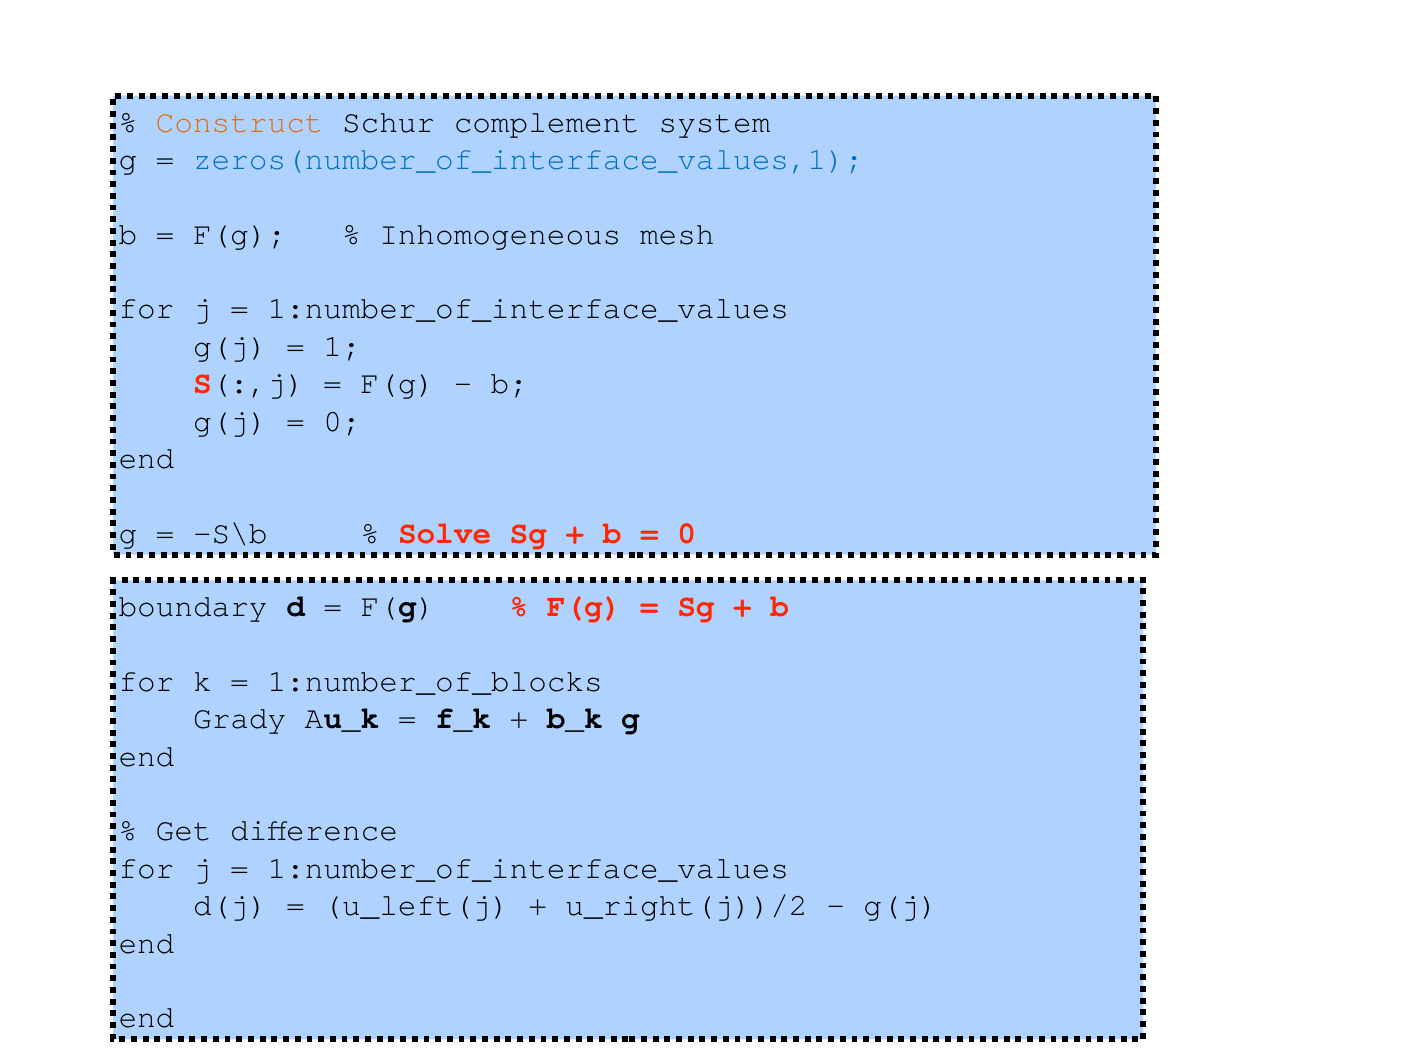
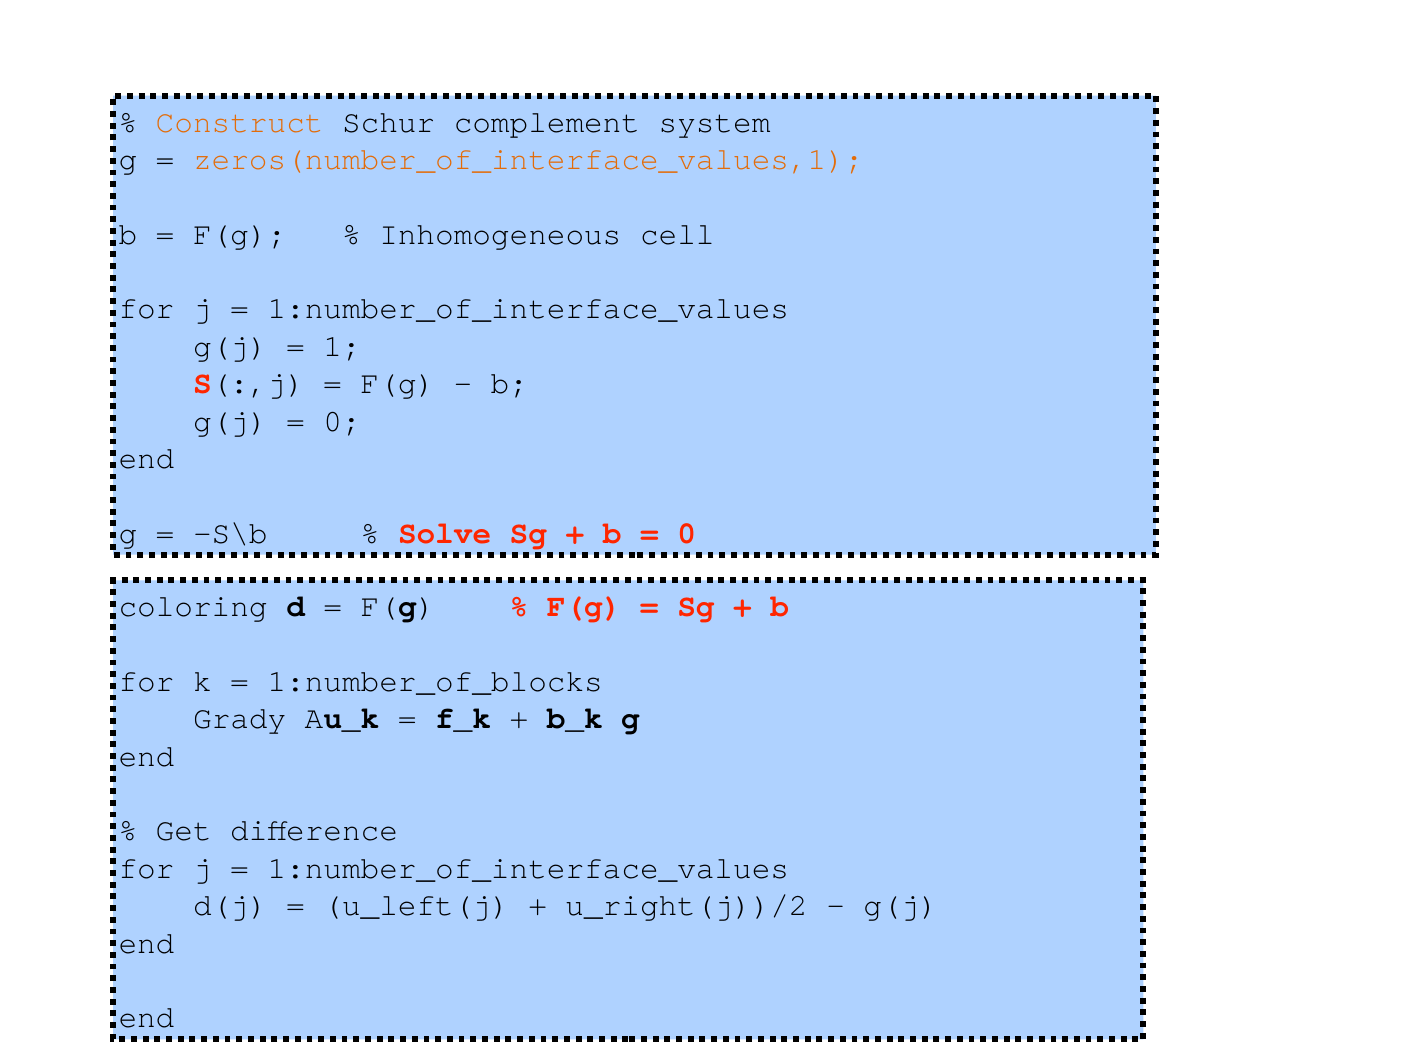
zeros(number_of_interface_values,1 colour: blue -> orange
mesh: mesh -> cell
boundary: boundary -> coloring
